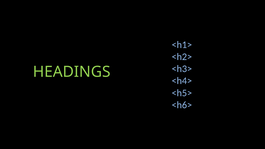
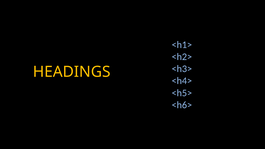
HEADINGS colour: light green -> yellow
